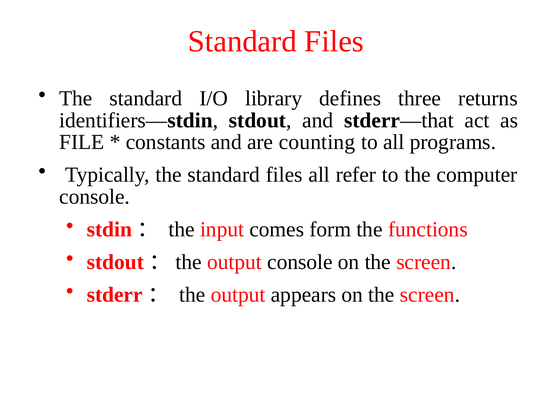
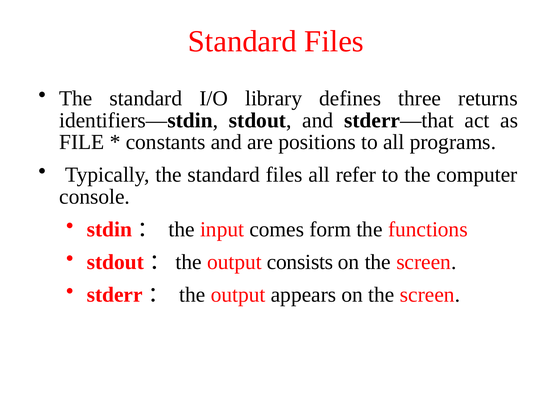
counting: counting -> positions
output console: console -> consists
